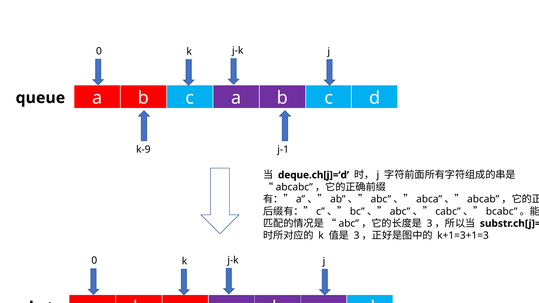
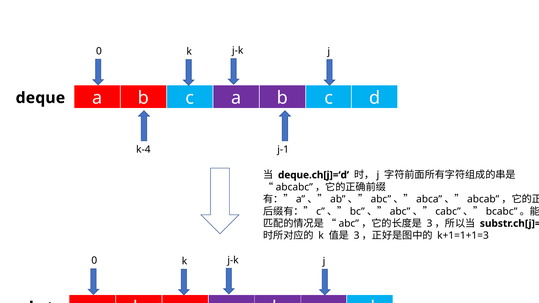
queue: queue -> deque
k-9: k-9 -> k-4
k+1=3+1=3: k+1=3+1=3 -> k+1=1+1=3
